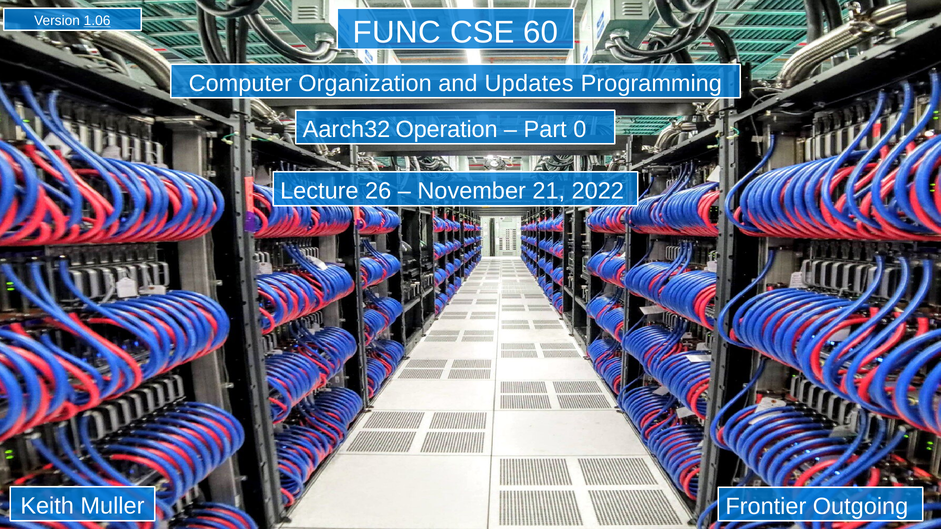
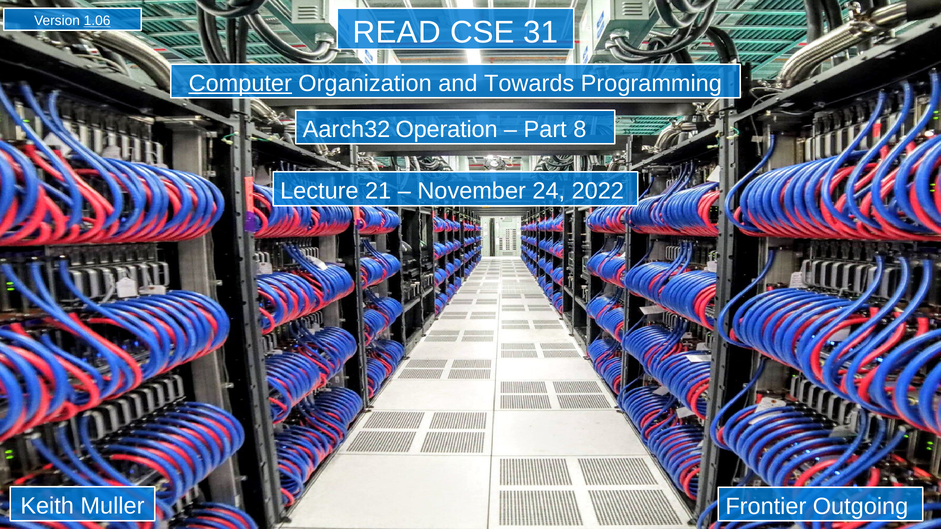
FUNC: FUNC -> READ
60: 60 -> 31
Computer underline: none -> present
Updates: Updates -> Towards
0: 0 -> 8
26: 26 -> 21
21: 21 -> 24
